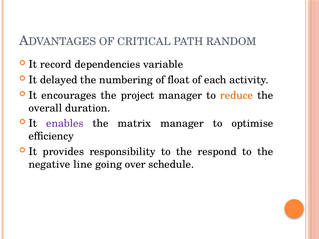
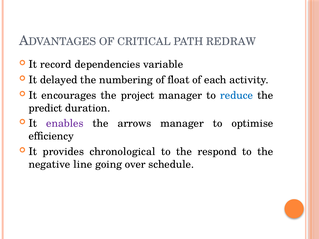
RANDOM: RANDOM -> REDRAW
reduce colour: orange -> blue
overall: overall -> predict
matrix: matrix -> arrows
responsibility: responsibility -> chronological
